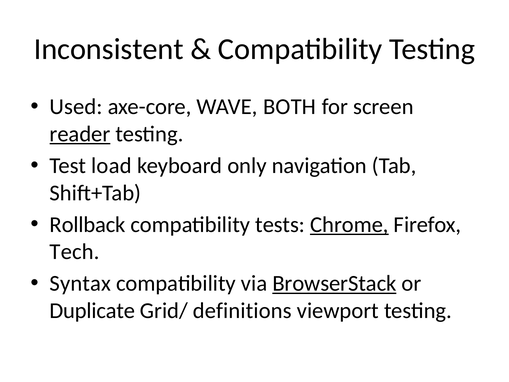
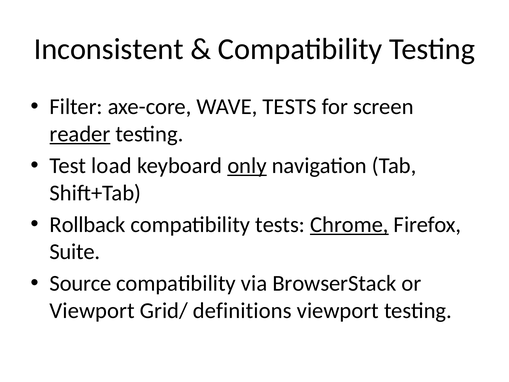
Used: Used -> Filter
WAVE BOTH: BOTH -> TESTS
only underline: none -> present
Tech: Tech -> Suite
Syntax: Syntax -> Source
BrowserStack underline: present -> none
Duplicate at (92, 310): Duplicate -> Viewport
